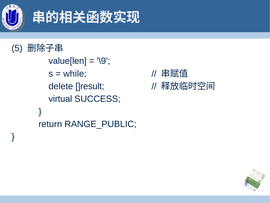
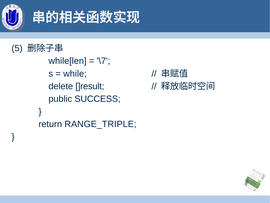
value[len: value[len -> while[len
\9: \9 -> \7
virtual: virtual -> public
RANGE_PUBLIC: RANGE_PUBLIC -> RANGE_TRIPLE
